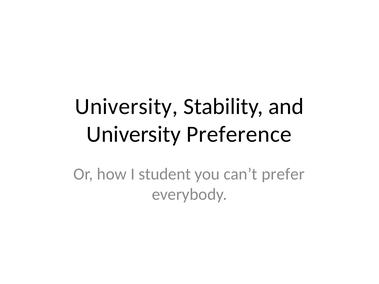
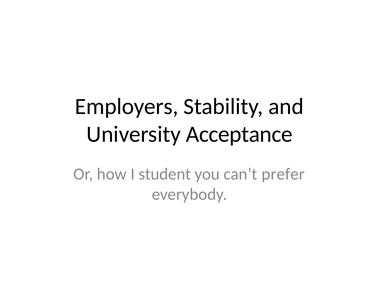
University at (126, 106): University -> Employers
Preference: Preference -> Acceptance
